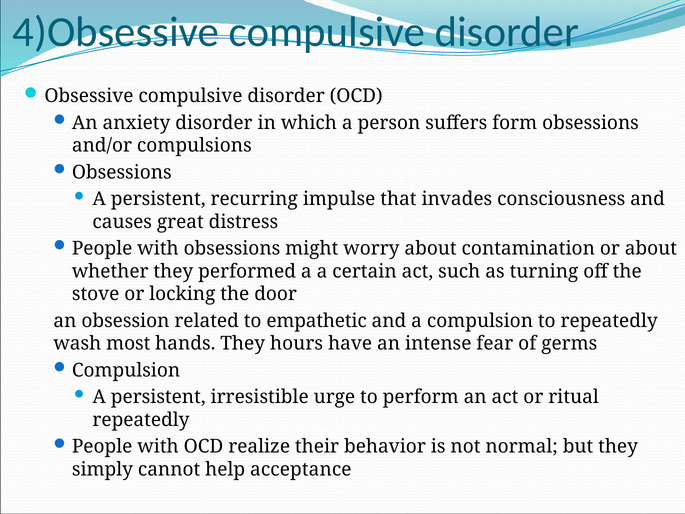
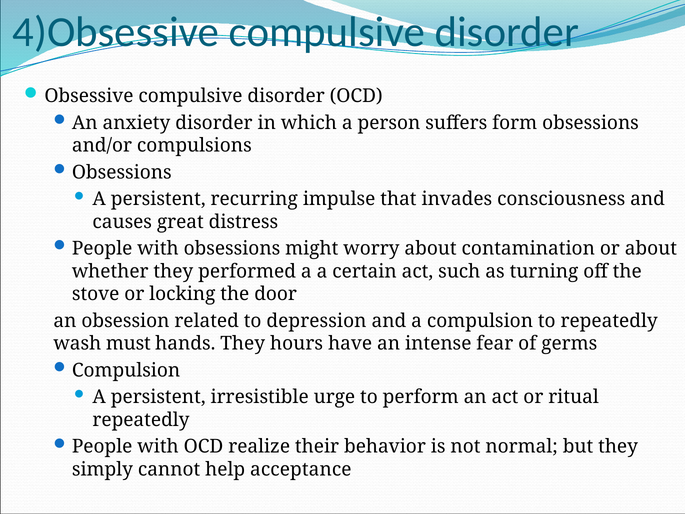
empathetic: empathetic -> depression
most: most -> must
